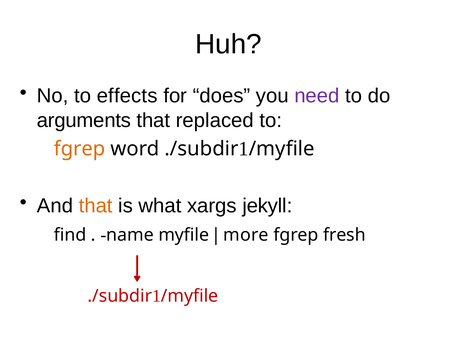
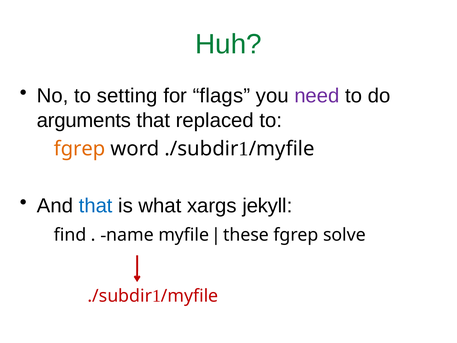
Huh colour: black -> green
effects: effects -> setting
does: does -> flags
that at (96, 206) colour: orange -> blue
more: more -> these
fresh: fresh -> solve
